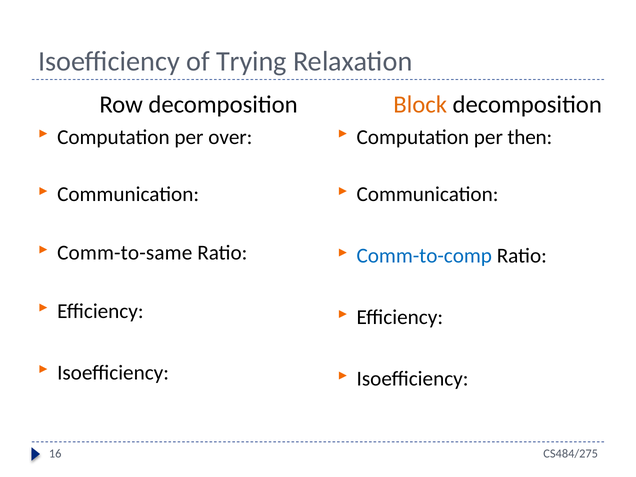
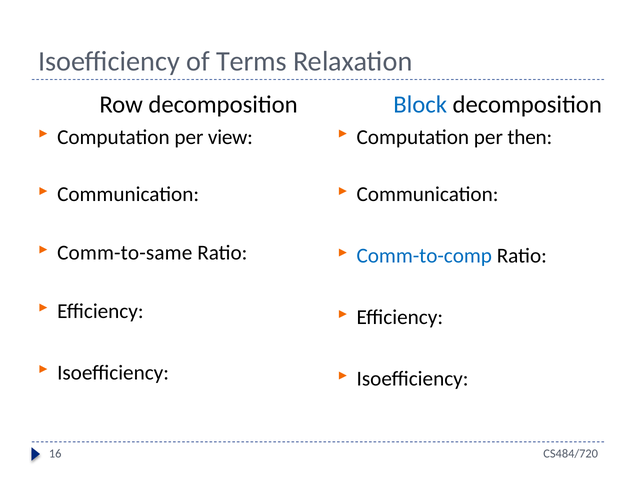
Trying: Trying -> Terms
Block colour: orange -> blue
over: over -> view
CS484/275: CS484/275 -> CS484/720
